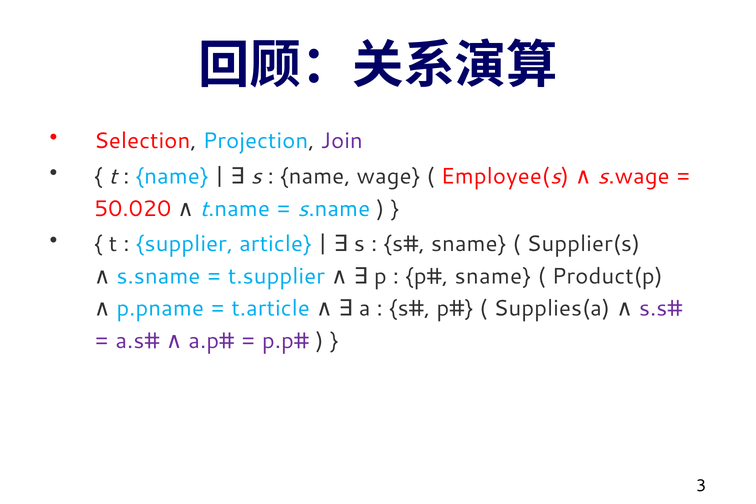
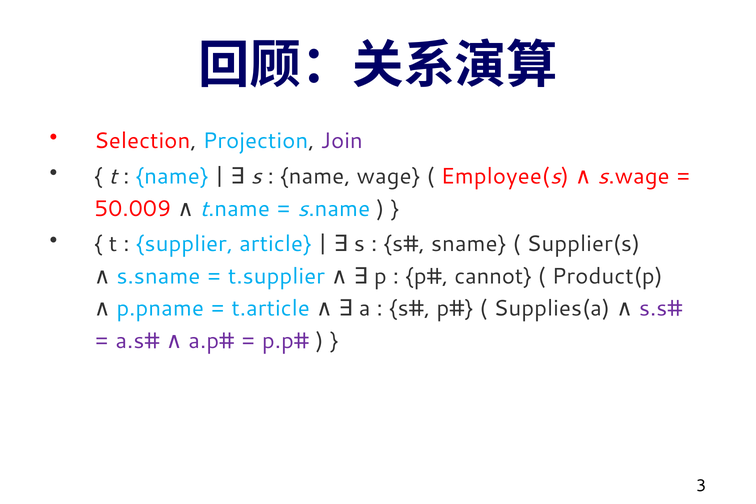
50.020: 50.020 -> 50.009
sname at (493, 276): sname -> cannot
